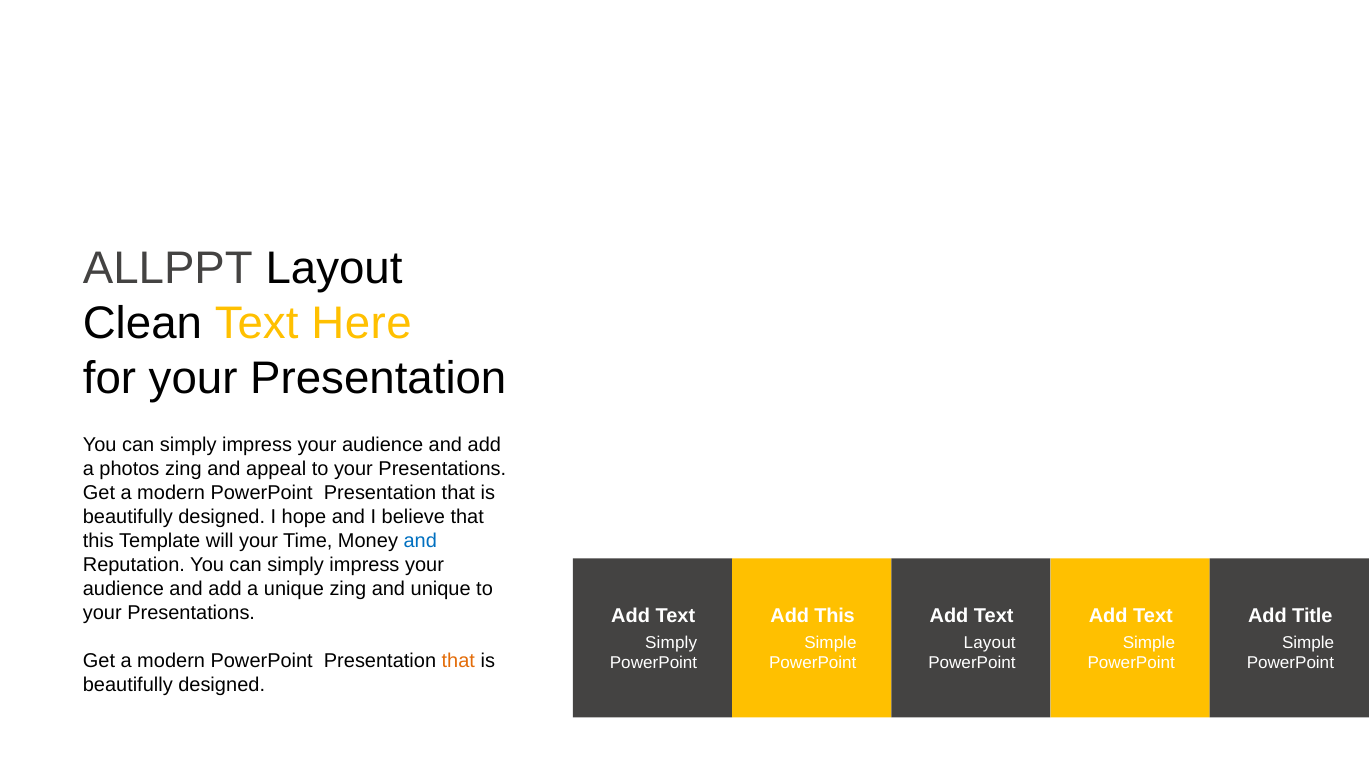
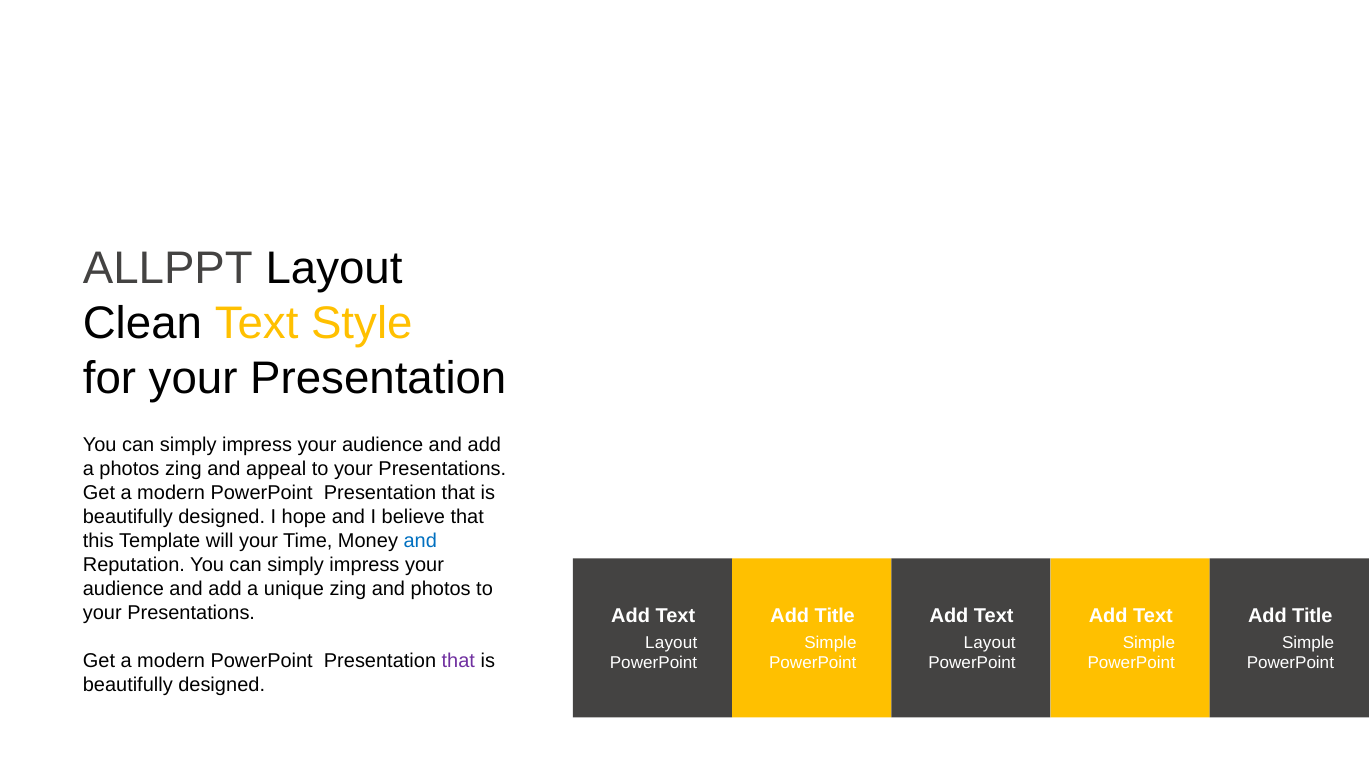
Here: Here -> Style
and unique: unique -> photos
This at (835, 616): This -> Title
Simply at (671, 643): Simply -> Layout
that at (458, 661) colour: orange -> purple
